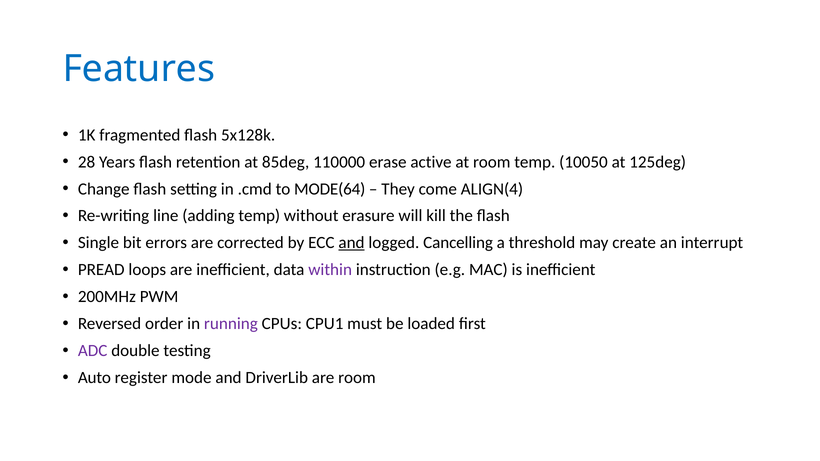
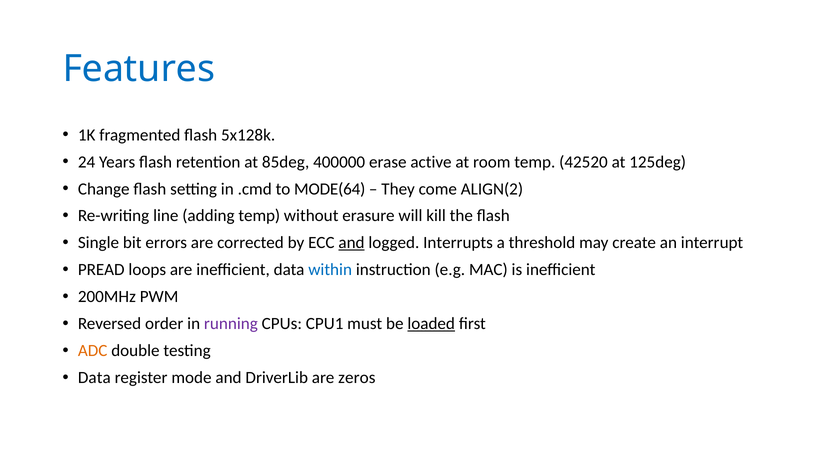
28: 28 -> 24
110000: 110000 -> 400000
10050: 10050 -> 42520
ALIGN(4: ALIGN(4 -> ALIGN(2
Cancelling: Cancelling -> Interrupts
within colour: purple -> blue
loaded underline: none -> present
ADC colour: purple -> orange
Auto at (94, 378): Auto -> Data
are room: room -> zeros
